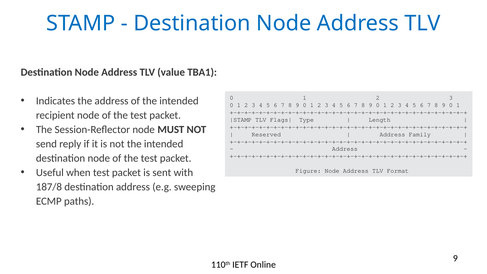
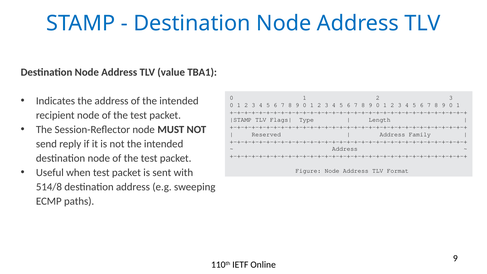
187/8: 187/8 -> 514/8
